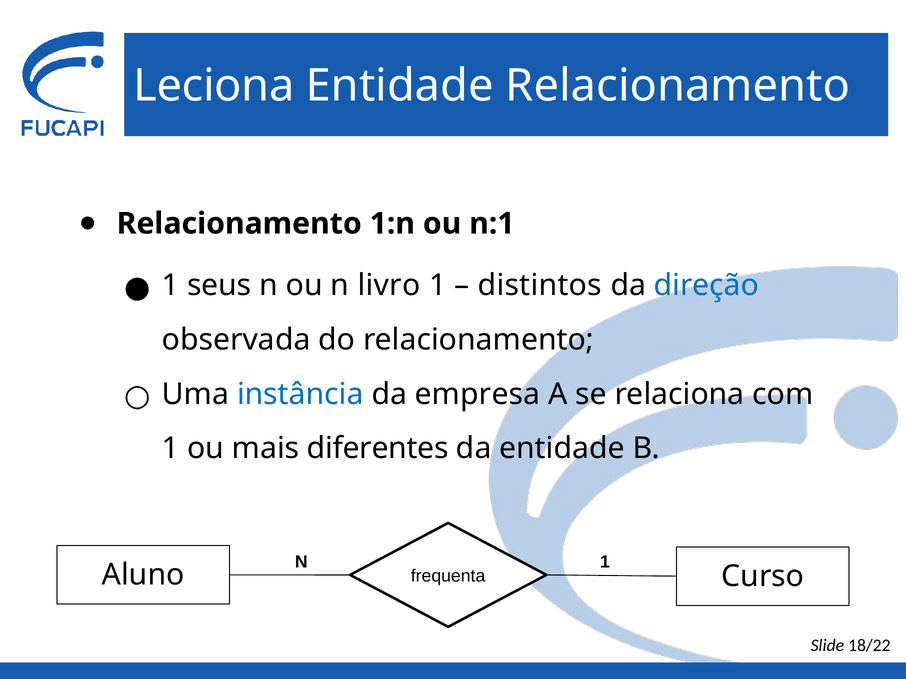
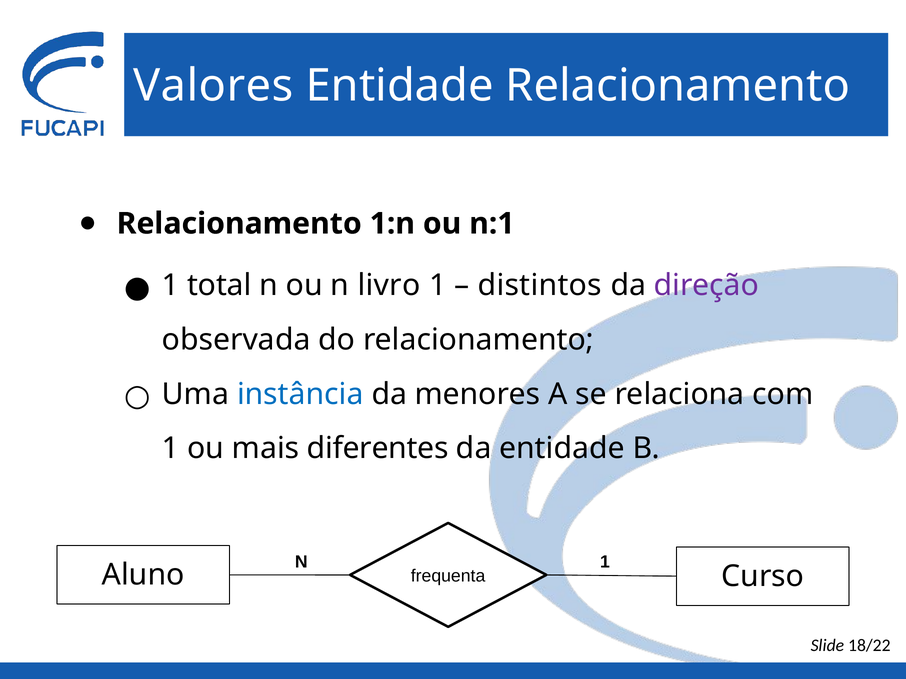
Leciona: Leciona -> Valores
seus: seus -> total
direção colour: blue -> purple
empresa: empresa -> menores
